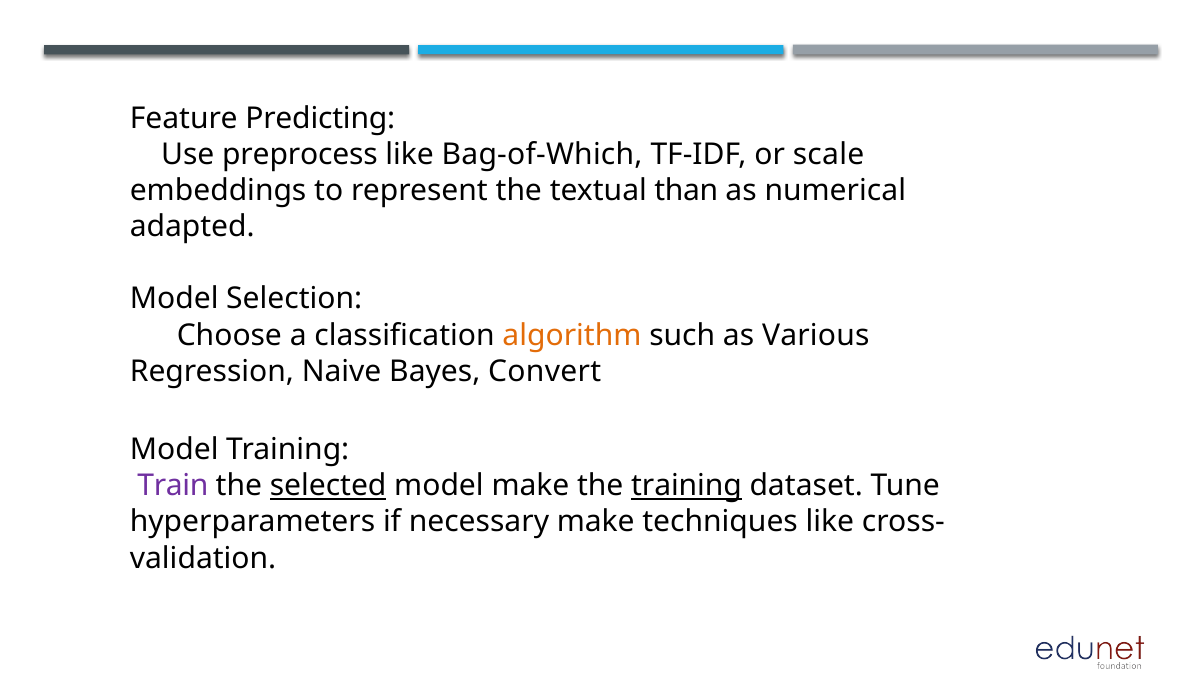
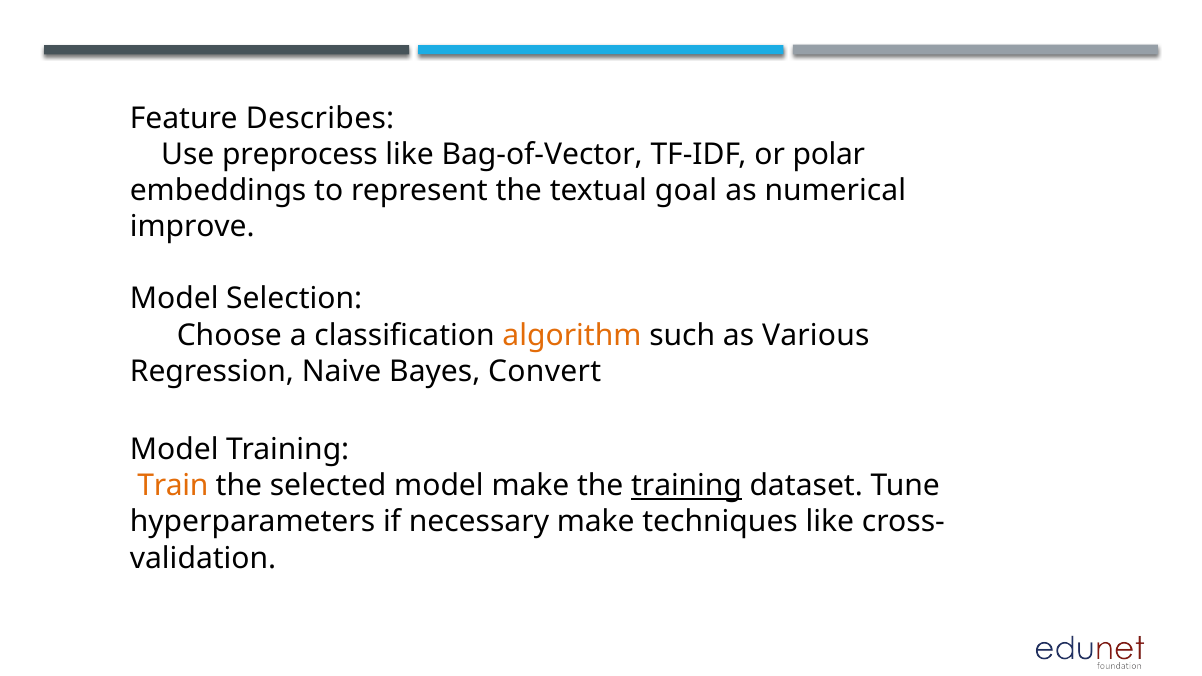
Predicting: Predicting -> Describes
Bag-of-Which: Bag-of-Which -> Bag-of-Vector
scale: scale -> polar
than: than -> goal
adapted: adapted -> improve
Train colour: purple -> orange
selected underline: present -> none
